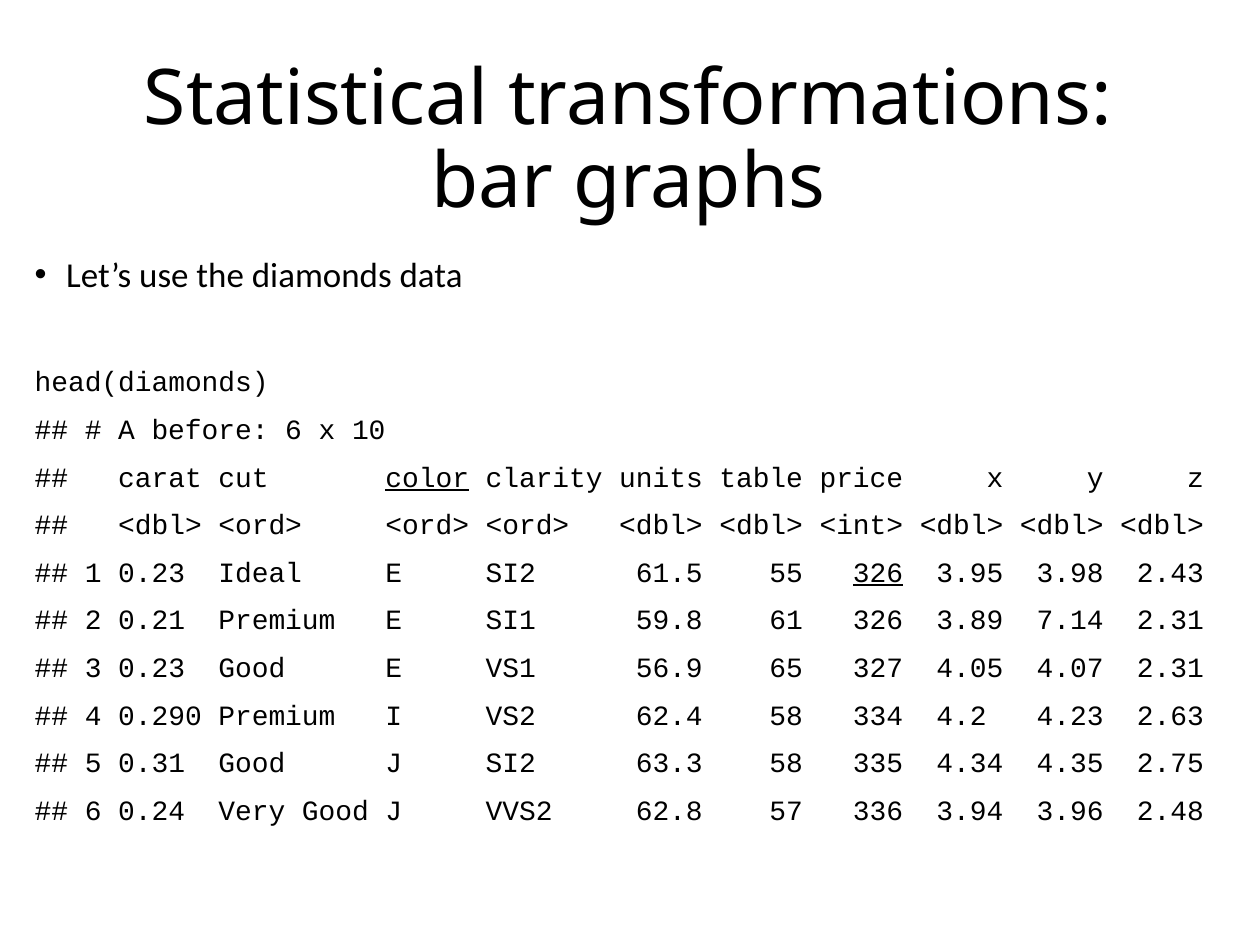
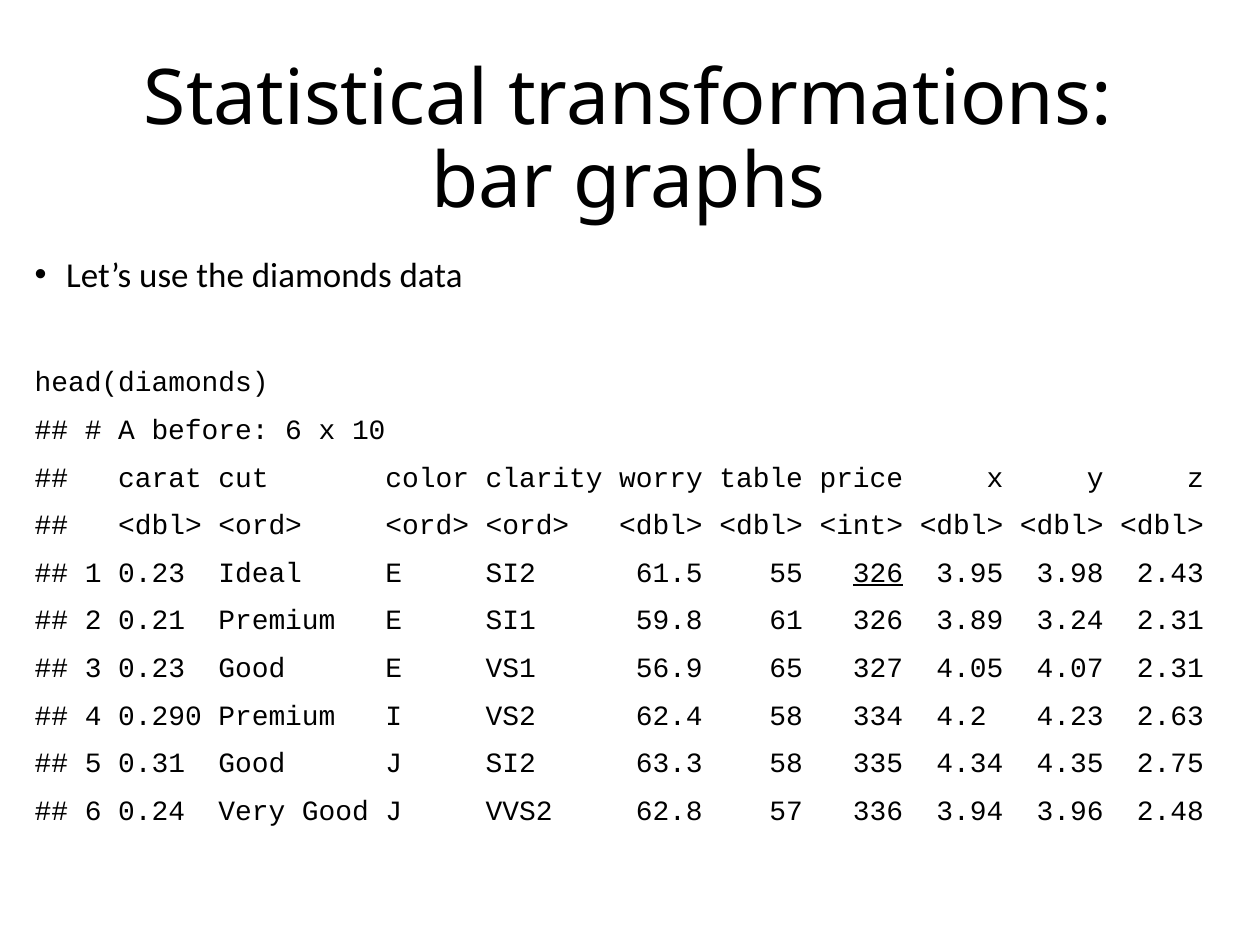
color underline: present -> none
units: units -> worry
7.14: 7.14 -> 3.24
